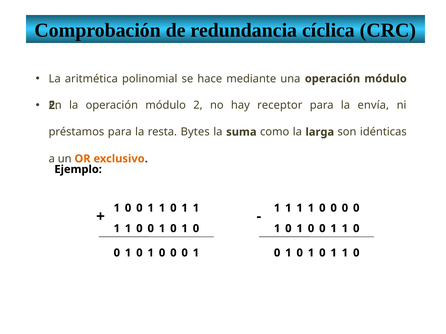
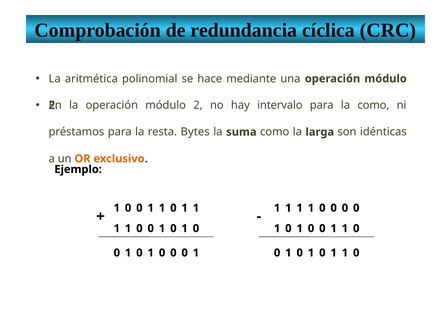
receptor: receptor -> intervalo
la envía: envía -> como
